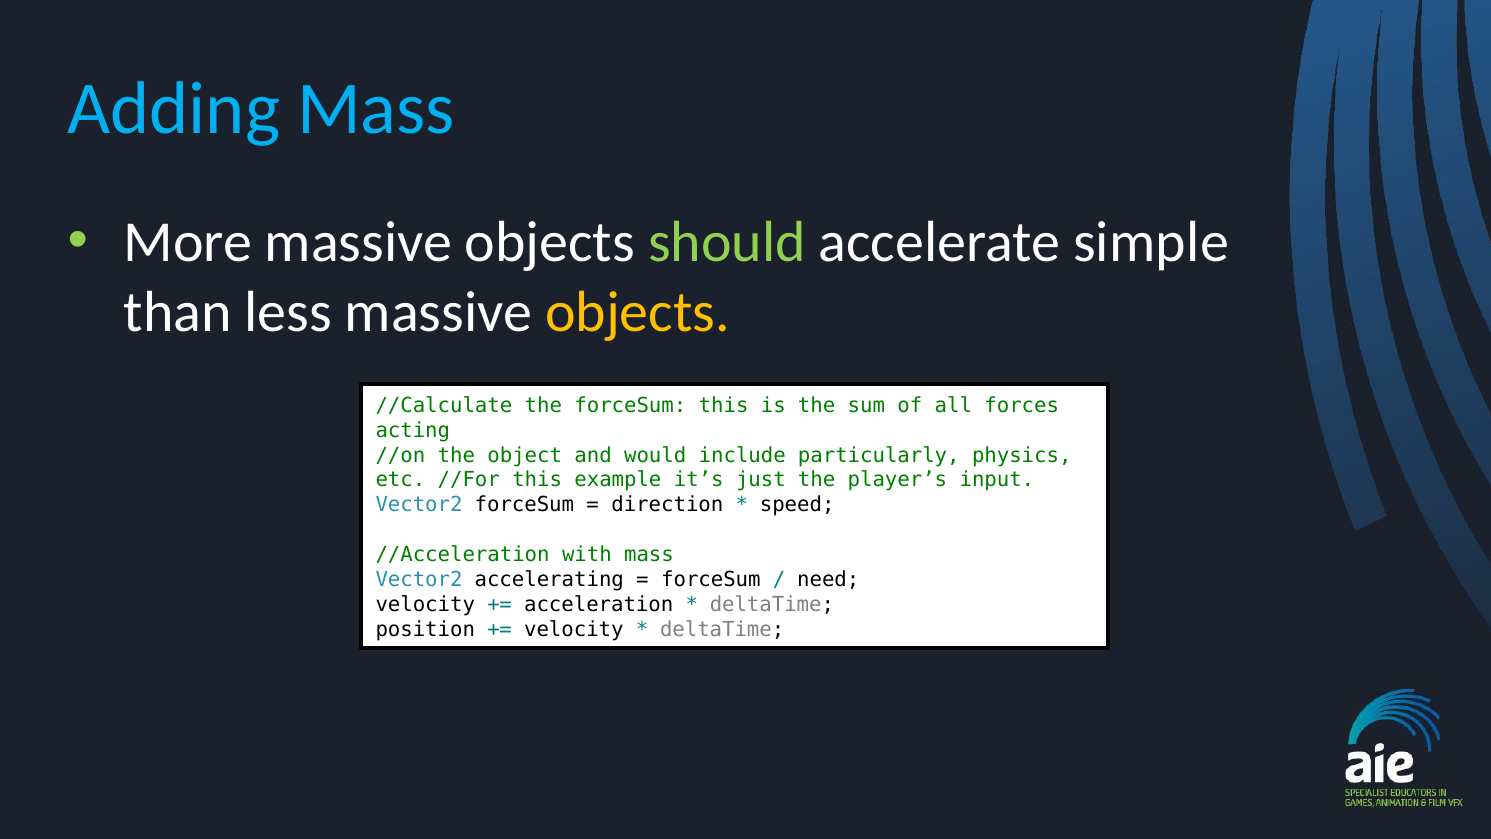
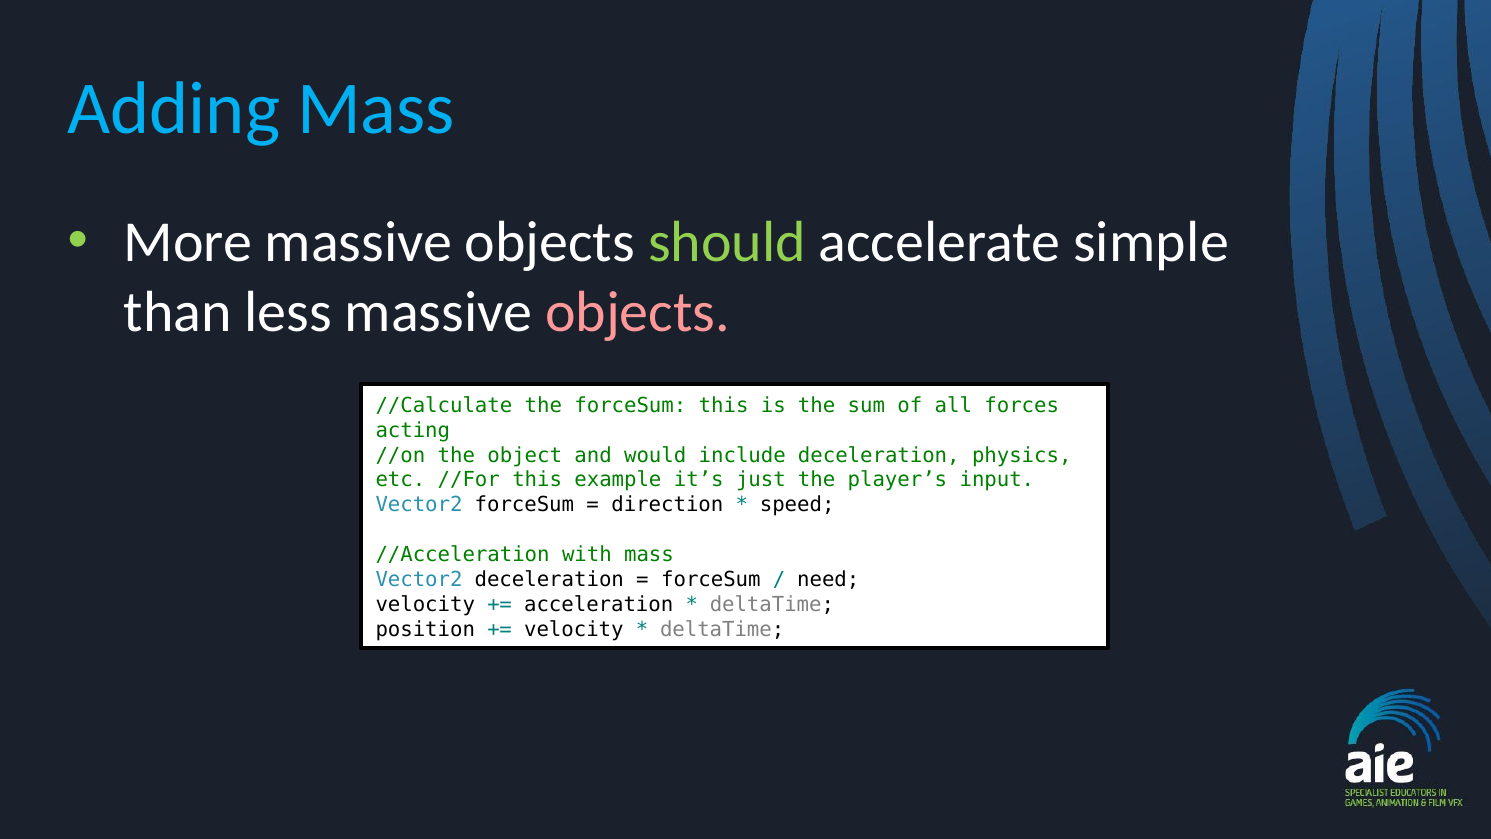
objects at (637, 312) colour: yellow -> pink
include particularly: particularly -> deceleration
Vector2 accelerating: accelerating -> deceleration
